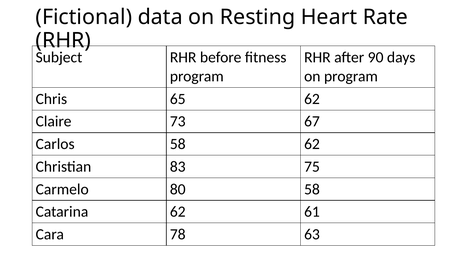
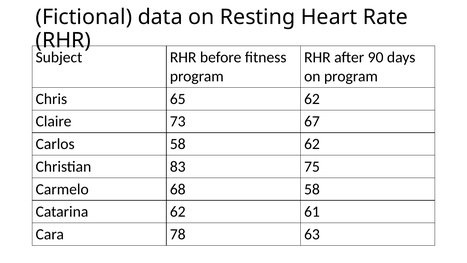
80: 80 -> 68
